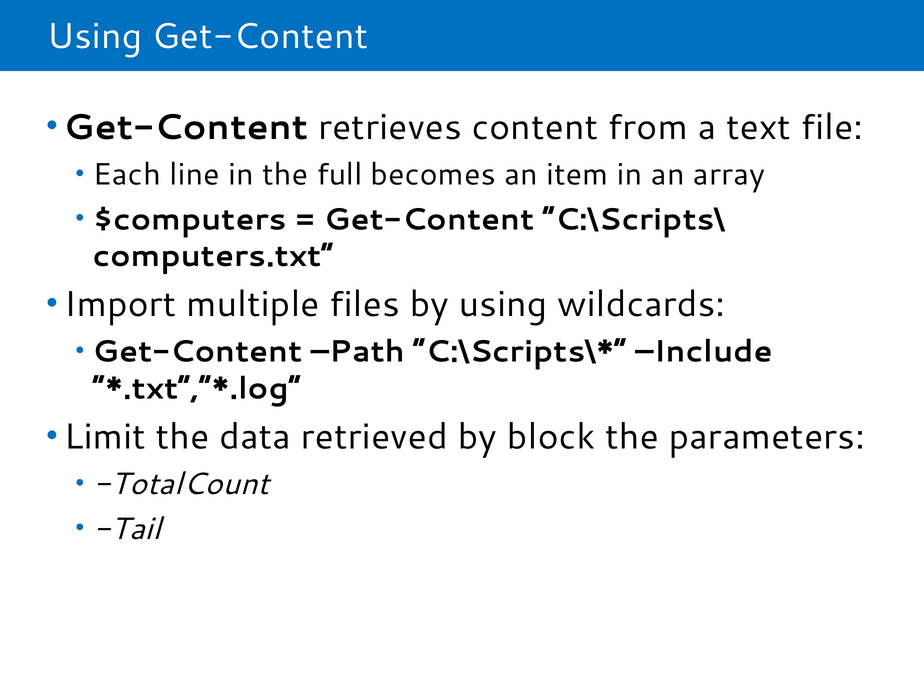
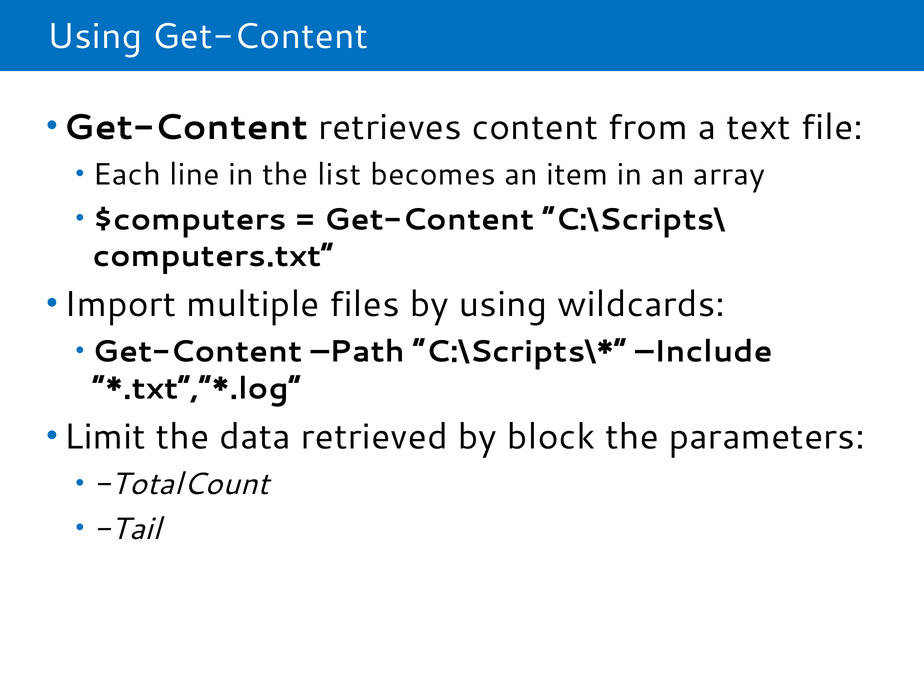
full: full -> list
